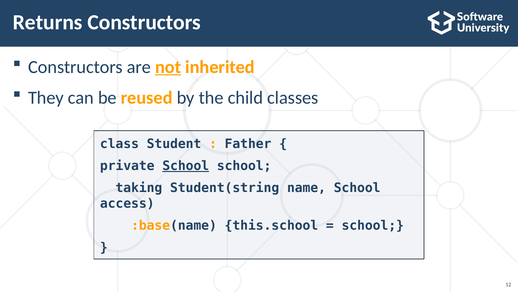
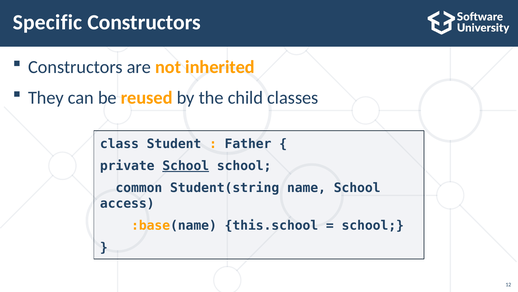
Returns: Returns -> Specific
not underline: present -> none
taking: taking -> common
